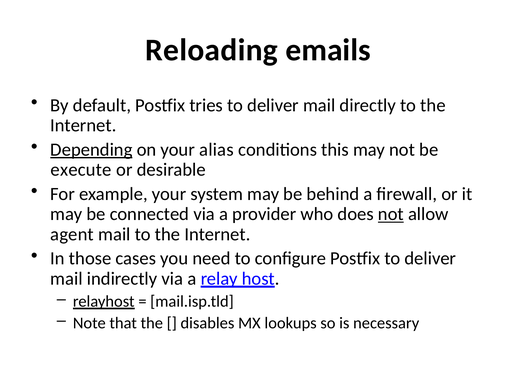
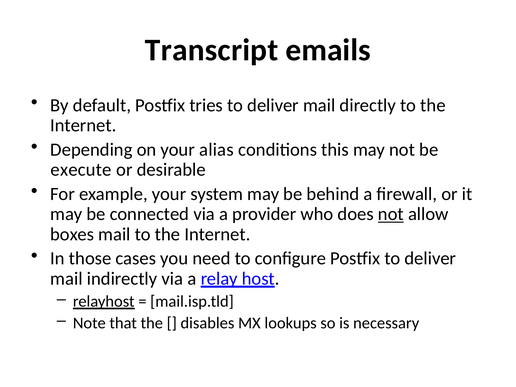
Reloading: Reloading -> Transcript
Depending underline: present -> none
agent: agent -> boxes
